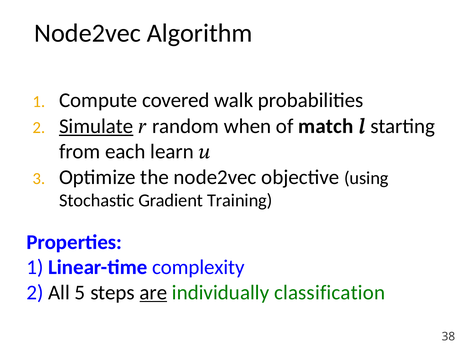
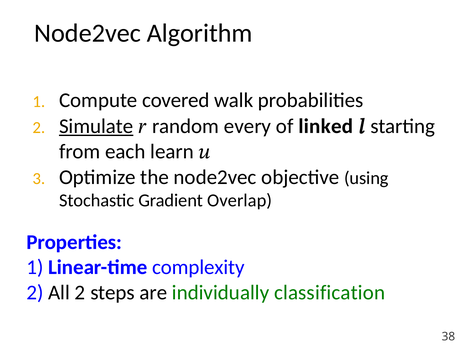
when: when -> every
match: match -> linked
Training: Training -> Overlap
All 5: 5 -> 2
are underline: present -> none
